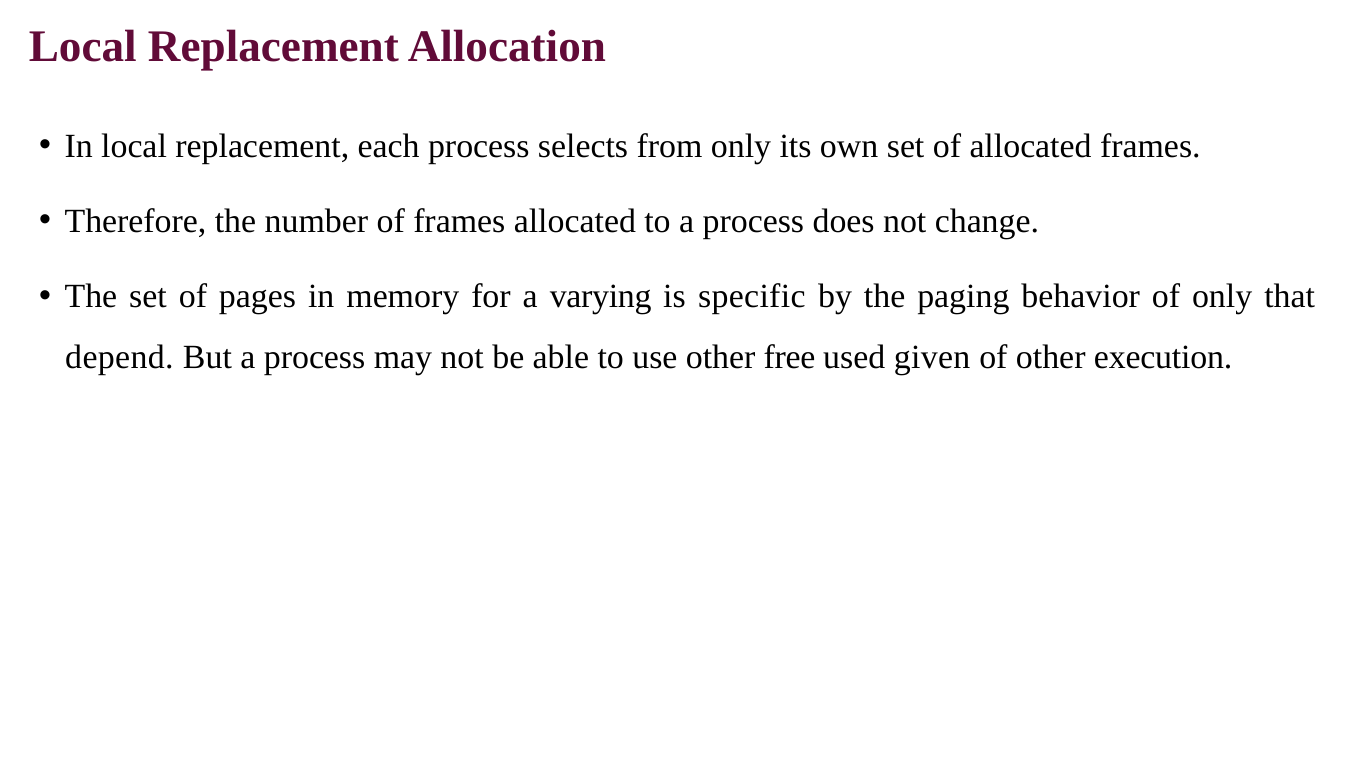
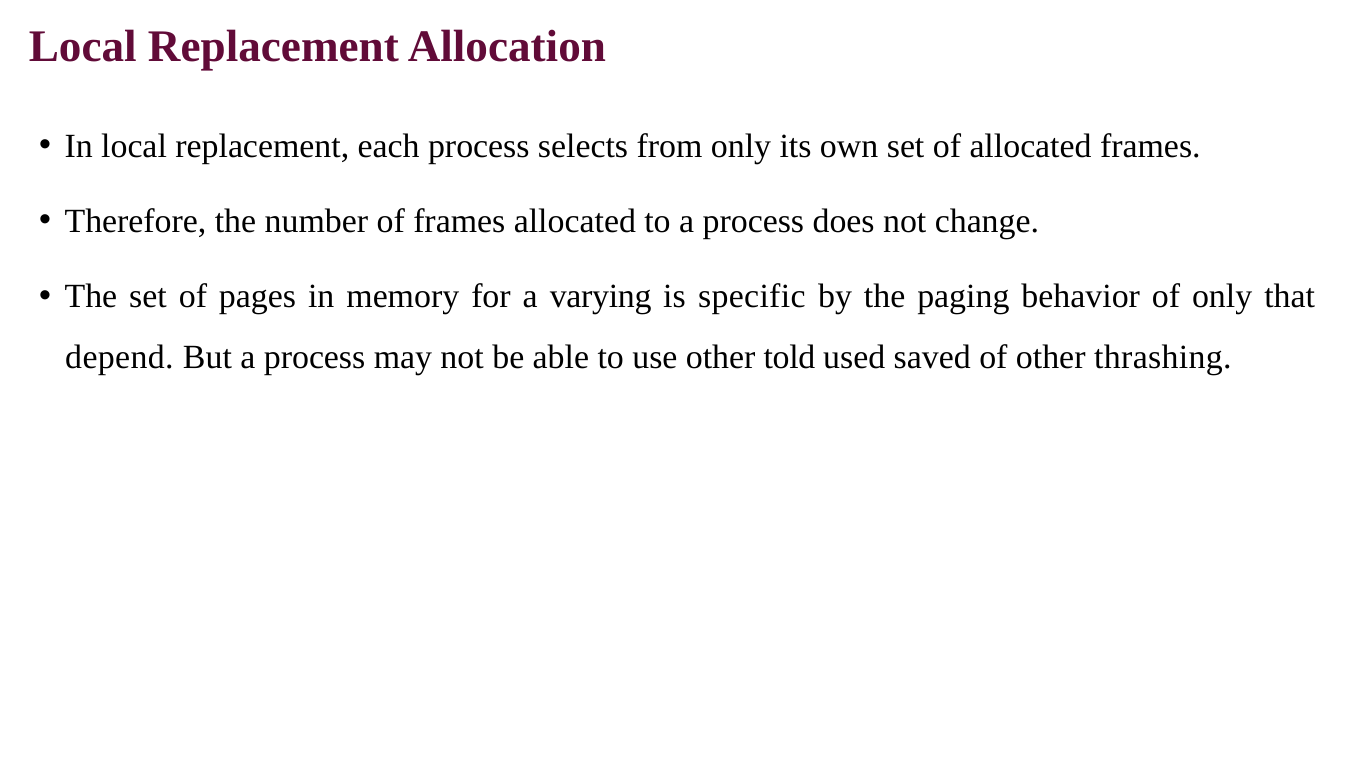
free: free -> told
given: given -> saved
execution: execution -> thrashing
